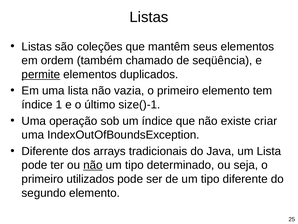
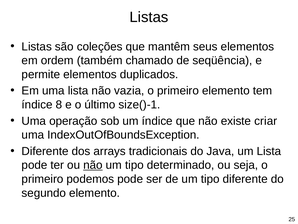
permite underline: present -> none
1: 1 -> 8
utilizados: utilizados -> podemos
